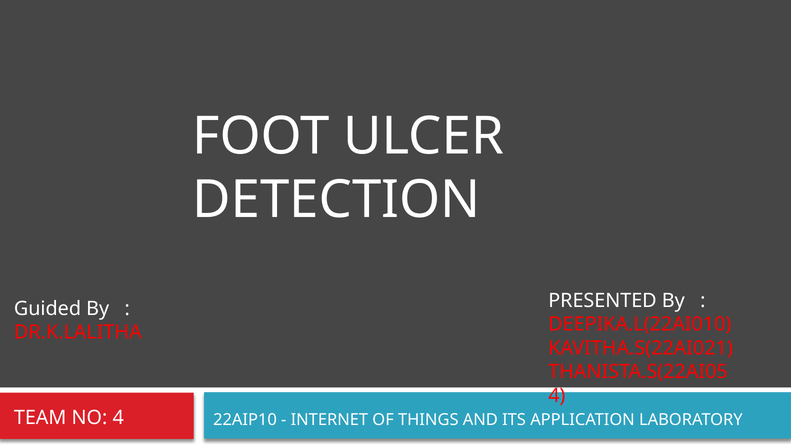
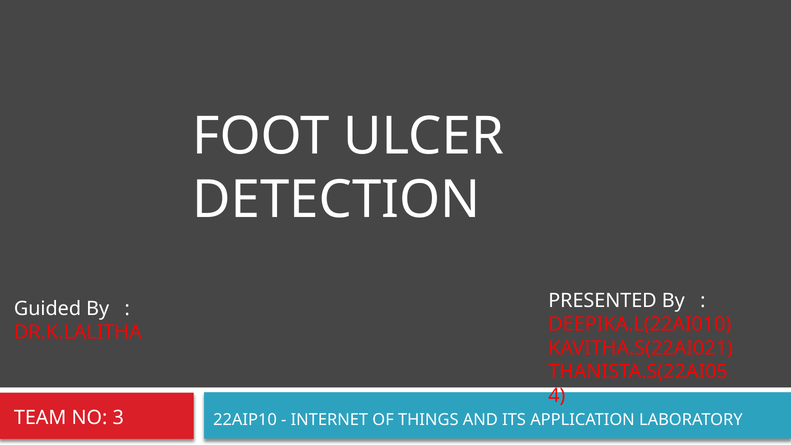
NO 4: 4 -> 3
